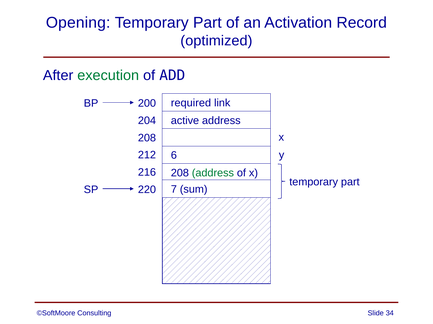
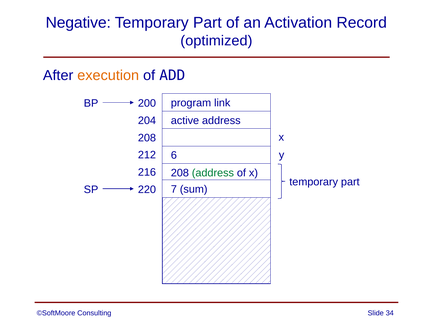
Opening: Opening -> Negative
execution colour: green -> orange
required: required -> program
